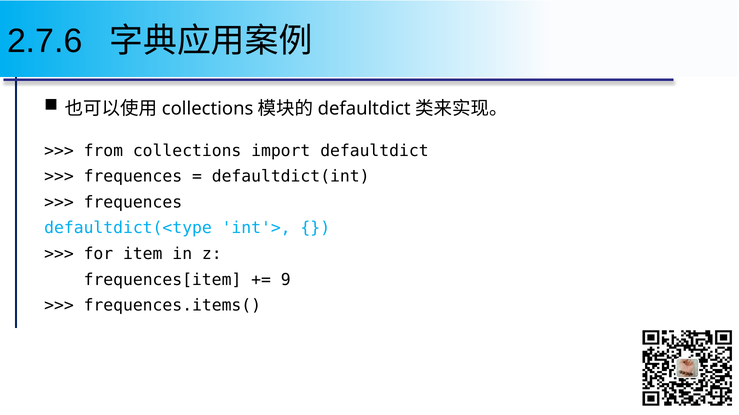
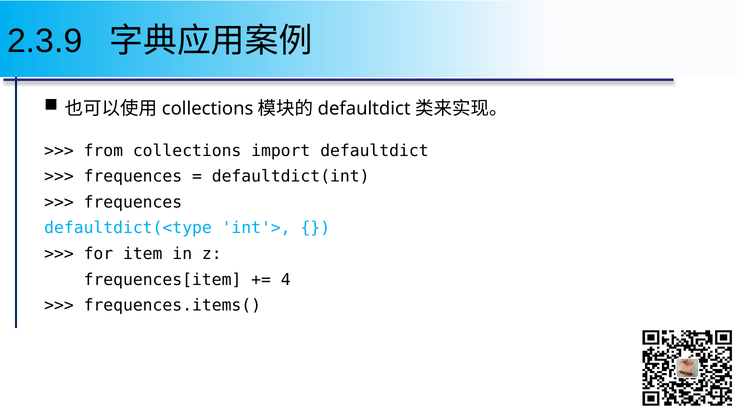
2.7.6: 2.7.6 -> 2.3.9
9: 9 -> 4
